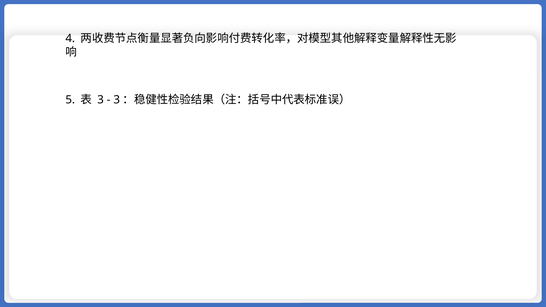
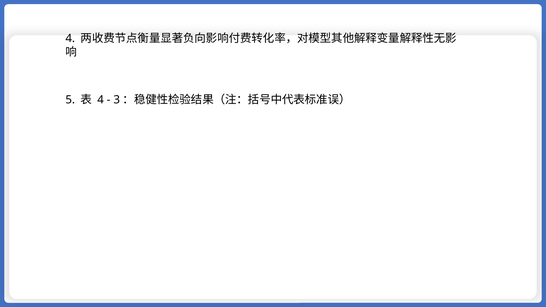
3 at (101, 100): 3 -> 4
